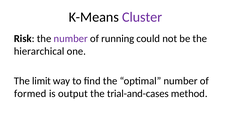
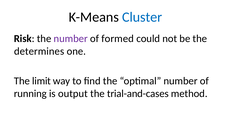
Cluster colour: purple -> blue
running: running -> formed
hierarchical: hierarchical -> determines
formed: formed -> running
